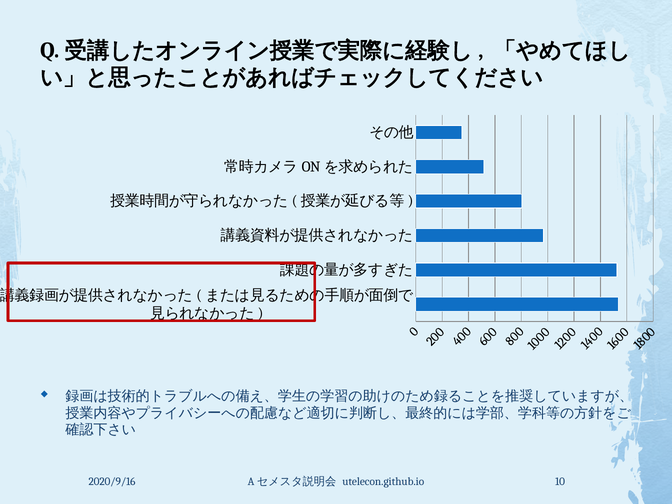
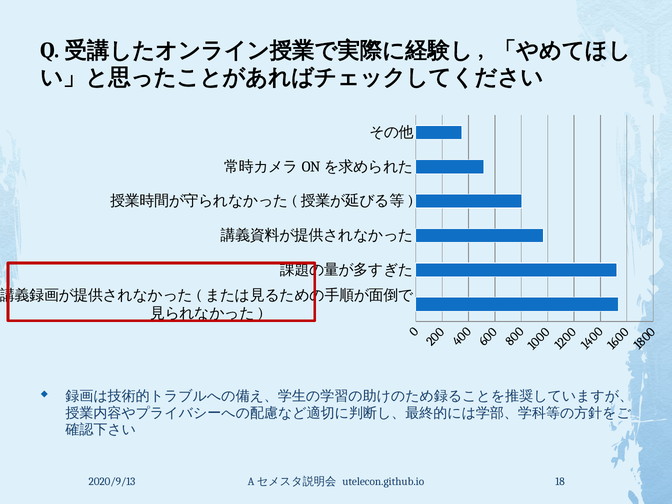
2020/9/16: 2020/9/16 -> 2020/9/13
10: 10 -> 18
